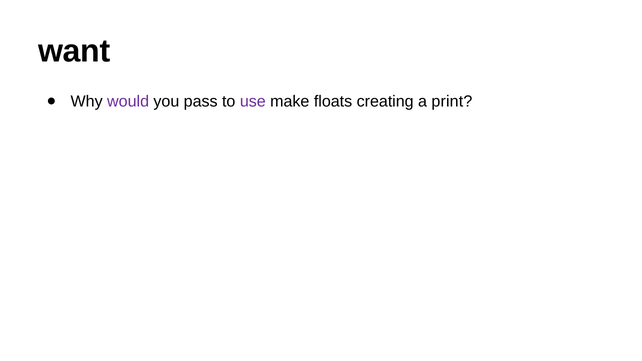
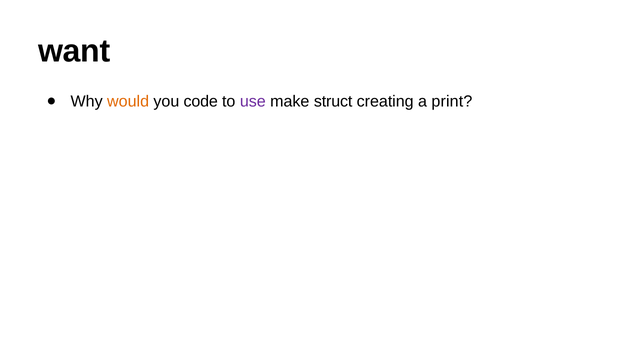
would colour: purple -> orange
pass: pass -> code
floats: floats -> struct
